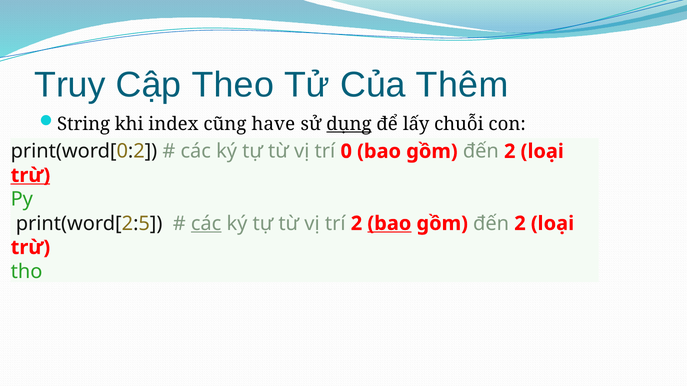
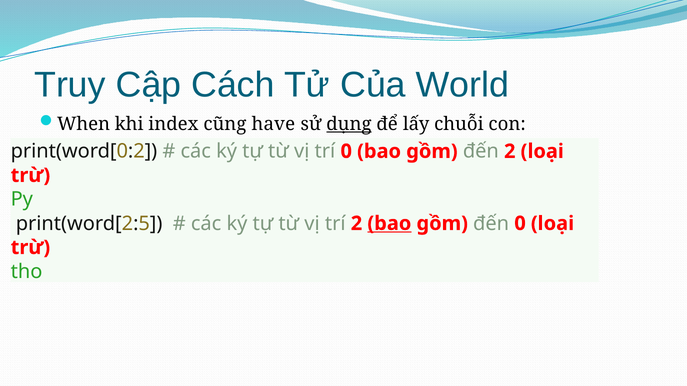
Theo: Theo -> Cách
Thêm: Thêm -> World
String: String -> When
trừ at (30, 176) underline: present -> none
các at (206, 224) underline: present -> none
2 at (520, 224): 2 -> 0
